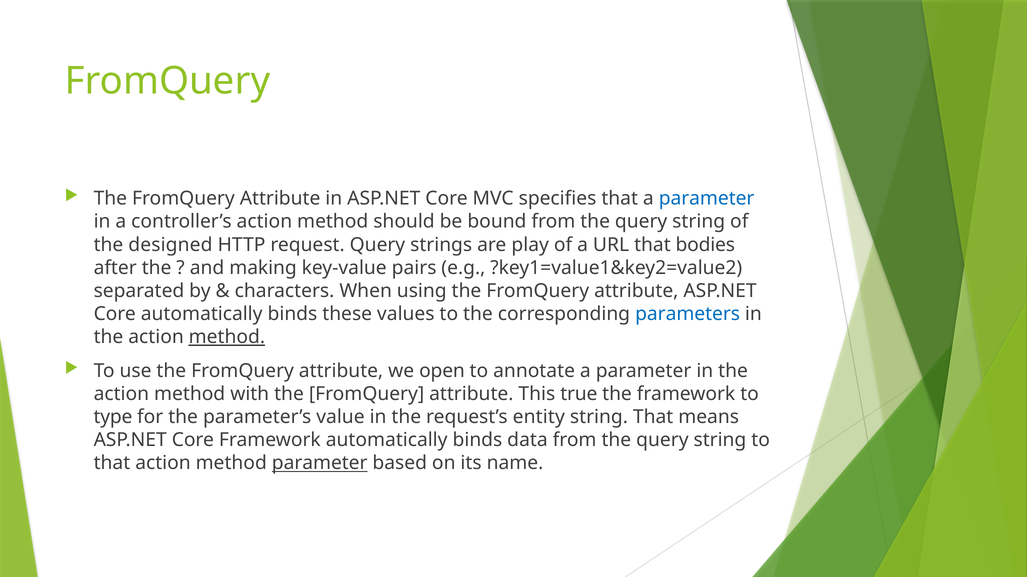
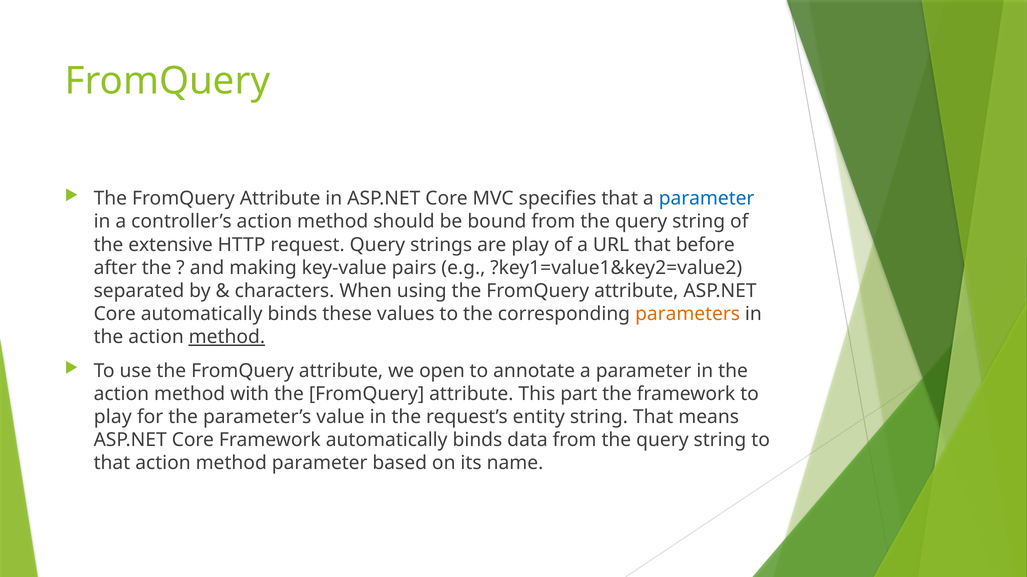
designed: designed -> extensive
bodies: bodies -> before
parameters colour: blue -> orange
true: true -> part
type at (113, 417): type -> play
parameter at (320, 464) underline: present -> none
